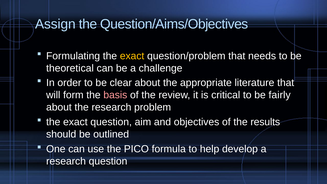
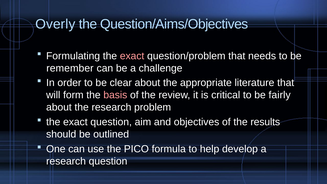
Assign: Assign -> Overly
exact at (132, 56) colour: yellow -> pink
theoretical: theoretical -> remember
